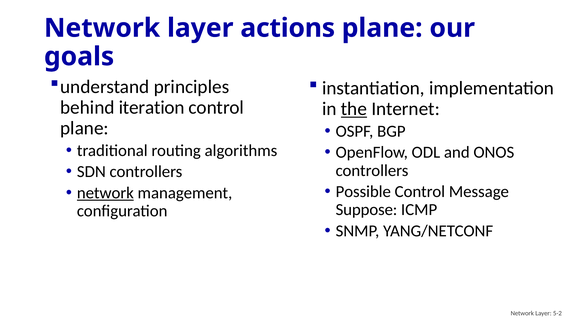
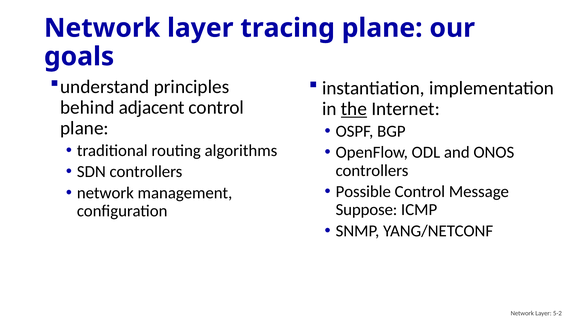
actions: actions -> tracing
iteration: iteration -> adjacent
network at (105, 193) underline: present -> none
